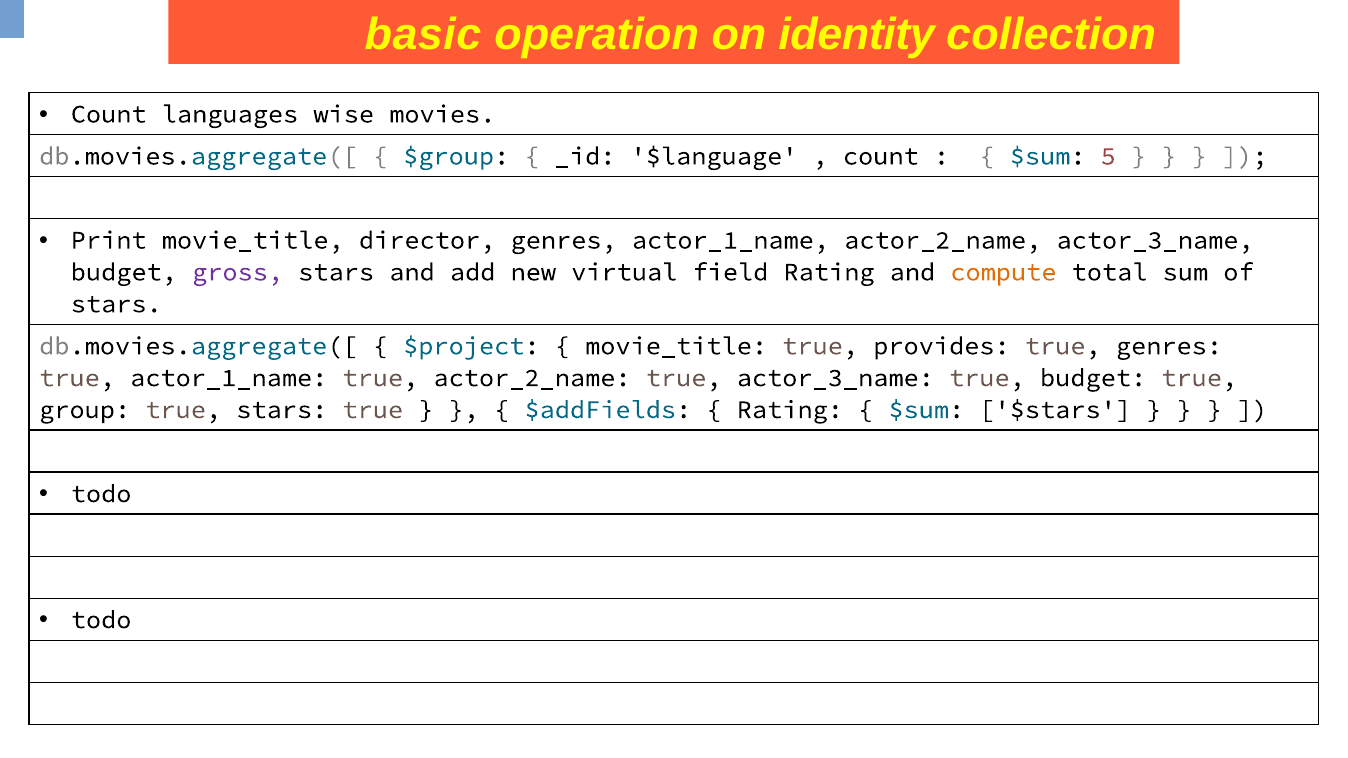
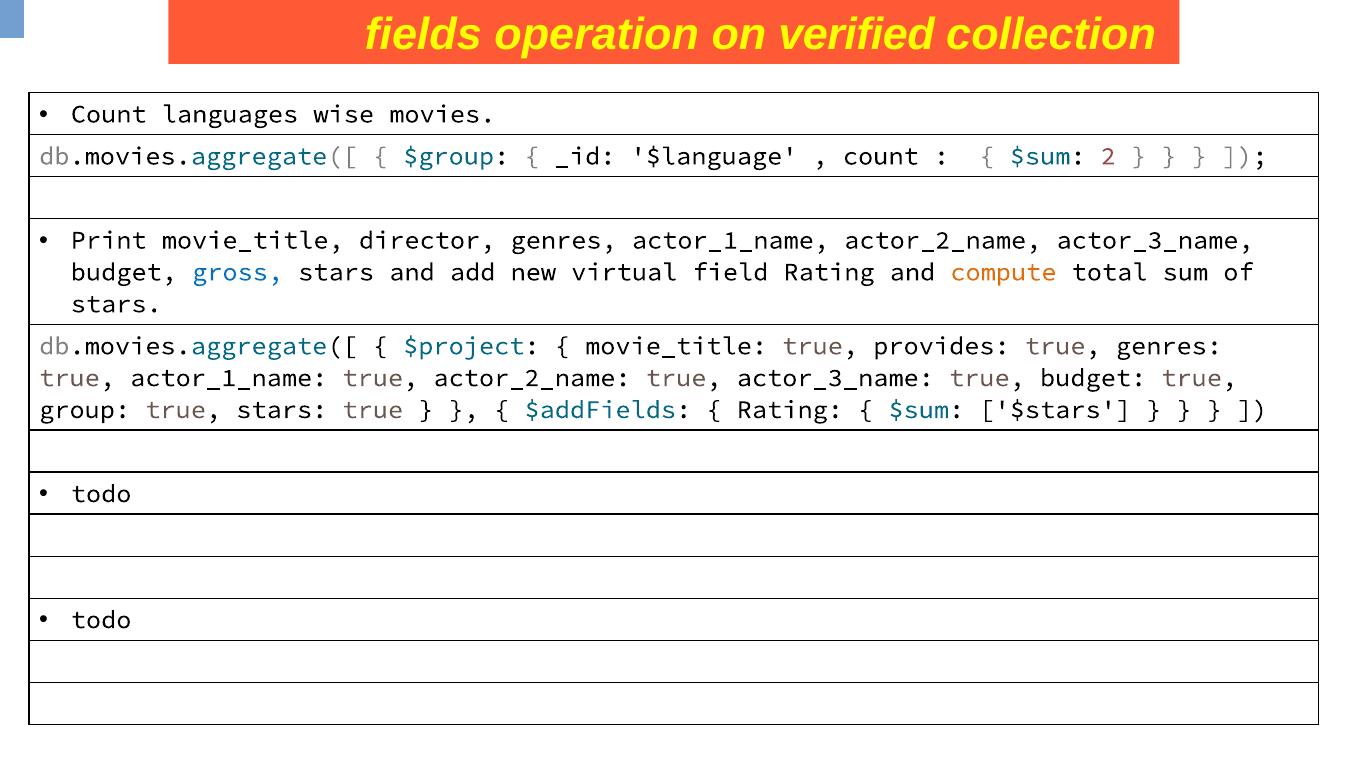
basic: basic -> fields
identity: identity -> verified
5: 5 -> 2
gross colour: purple -> blue
